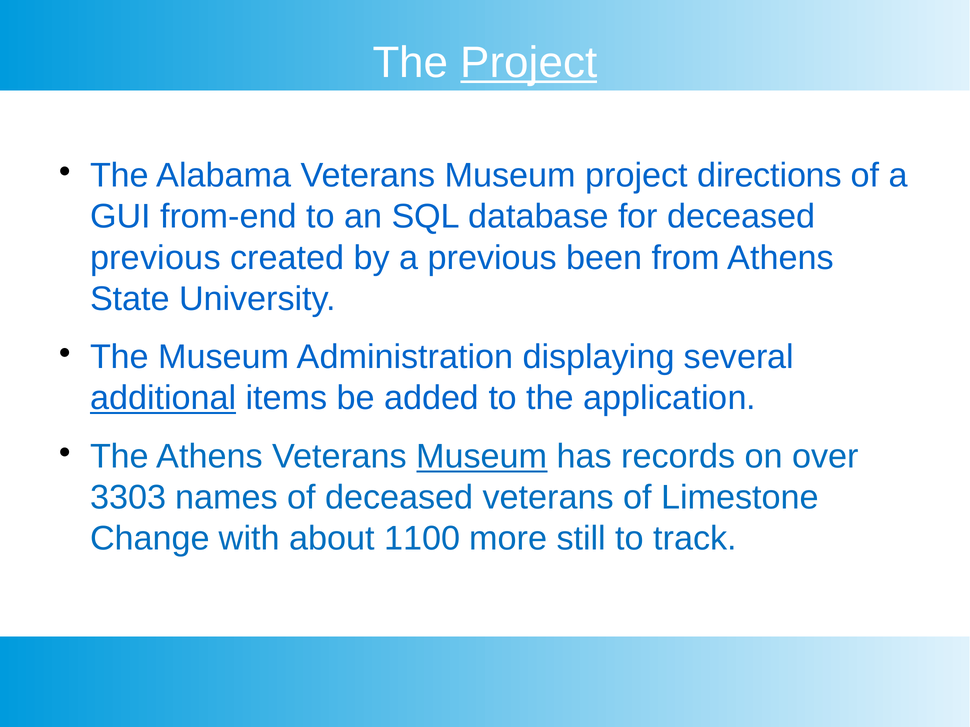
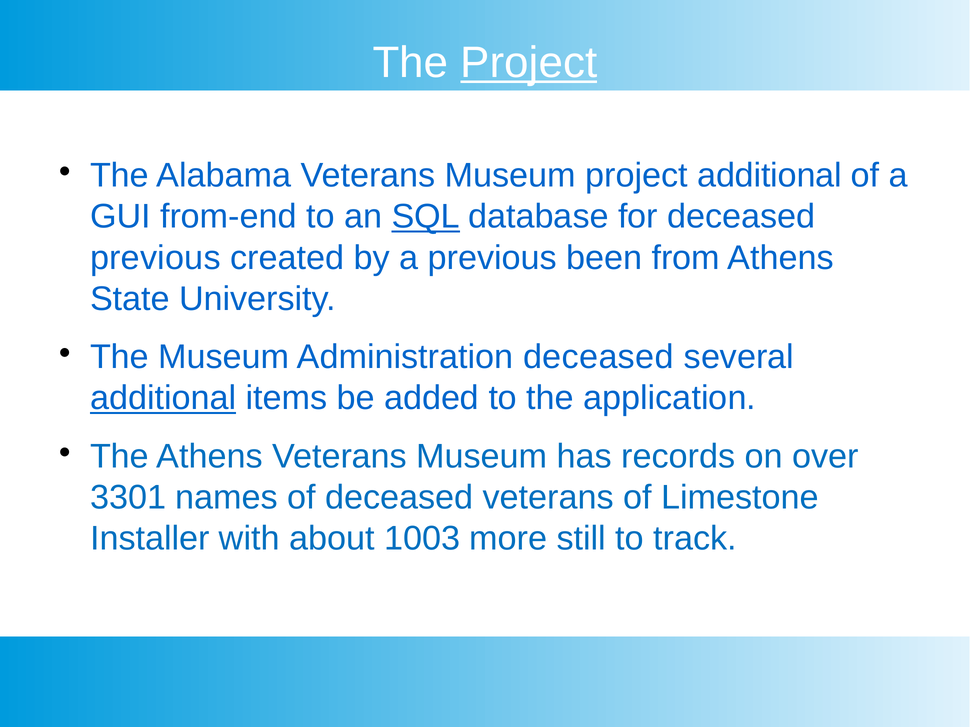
project directions: directions -> additional
SQL underline: none -> present
Administration displaying: displaying -> deceased
Museum at (482, 457) underline: present -> none
3303: 3303 -> 3301
Change: Change -> Installer
1100: 1100 -> 1003
